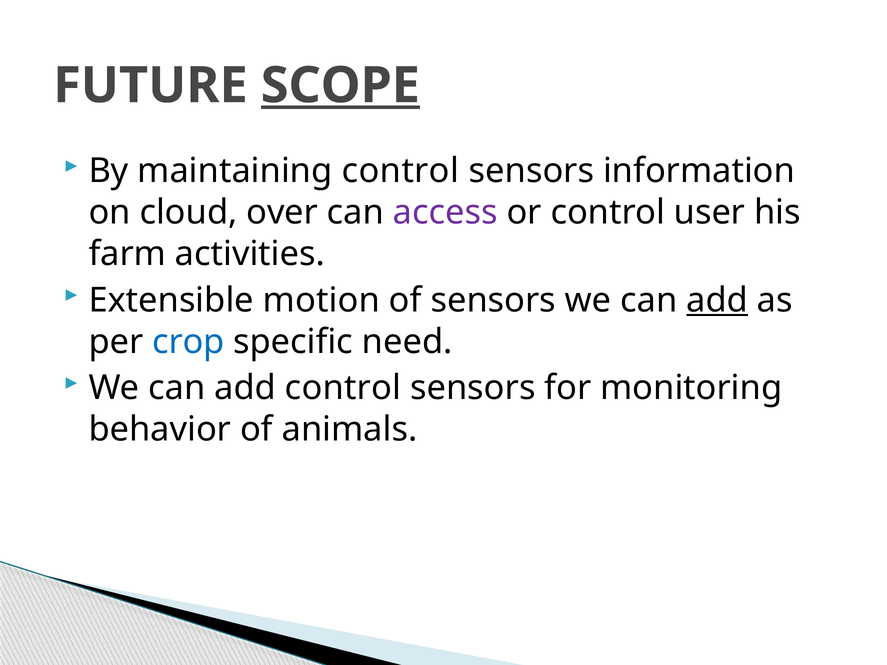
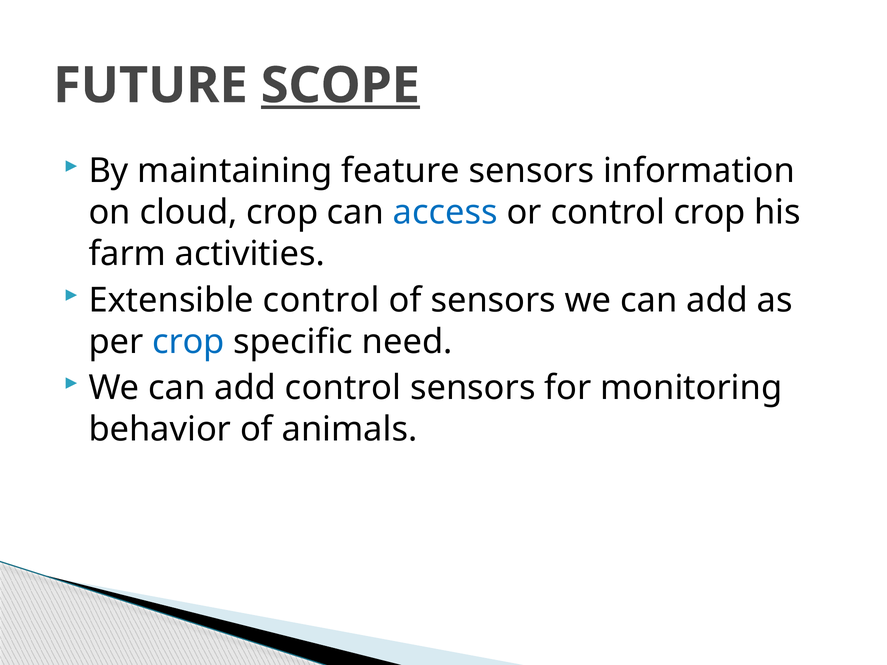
maintaining control: control -> feature
cloud over: over -> crop
access colour: purple -> blue
control user: user -> crop
Extensible motion: motion -> control
add at (717, 300) underline: present -> none
